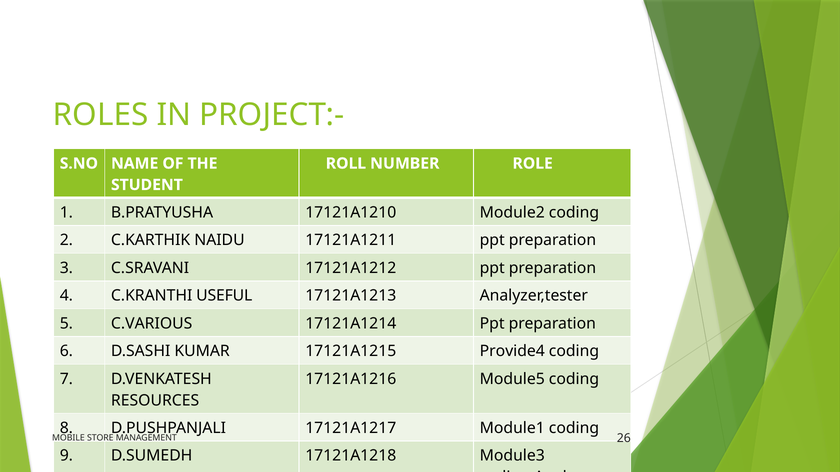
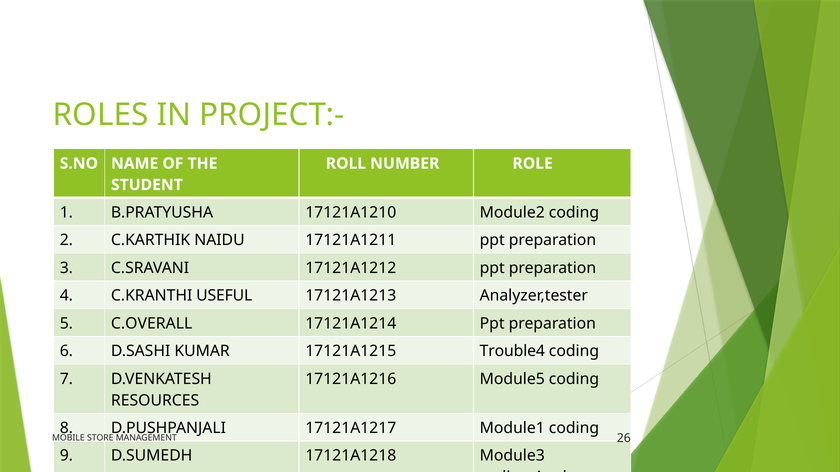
C.VARIOUS: C.VARIOUS -> C.OVERALL
Provide4: Provide4 -> Trouble4
